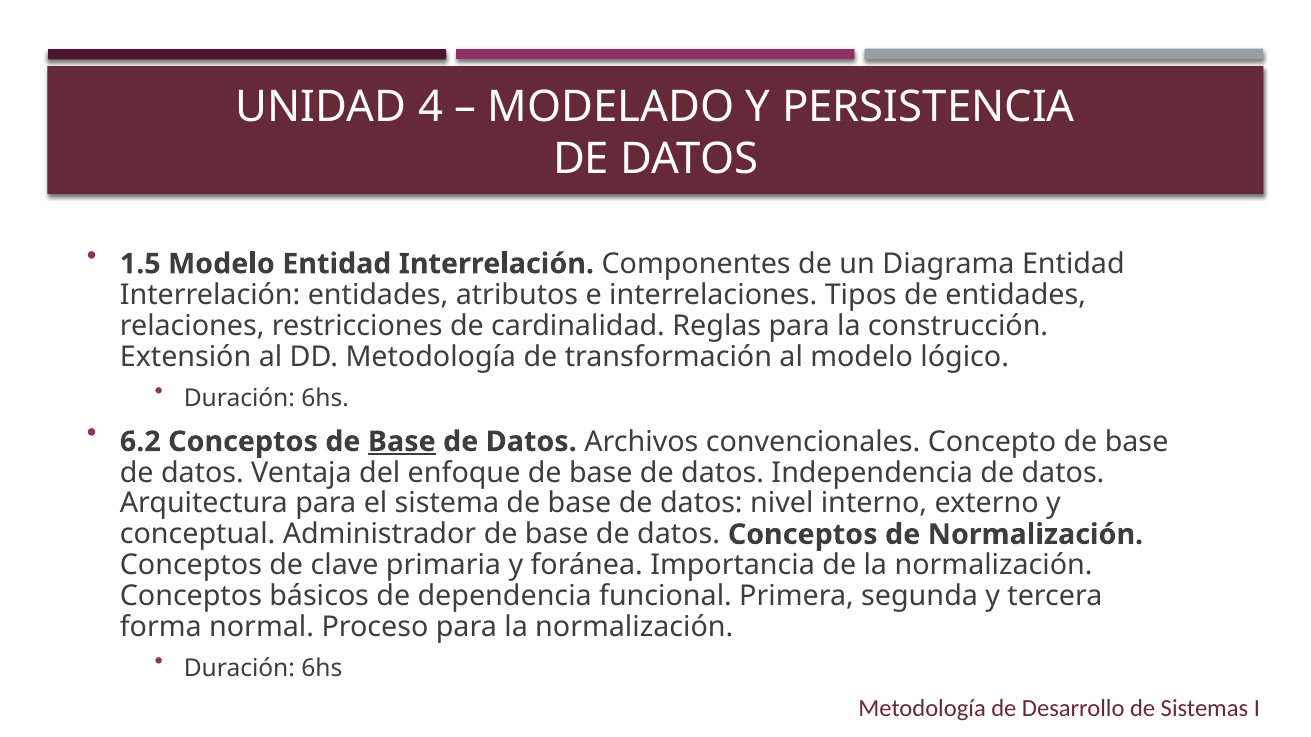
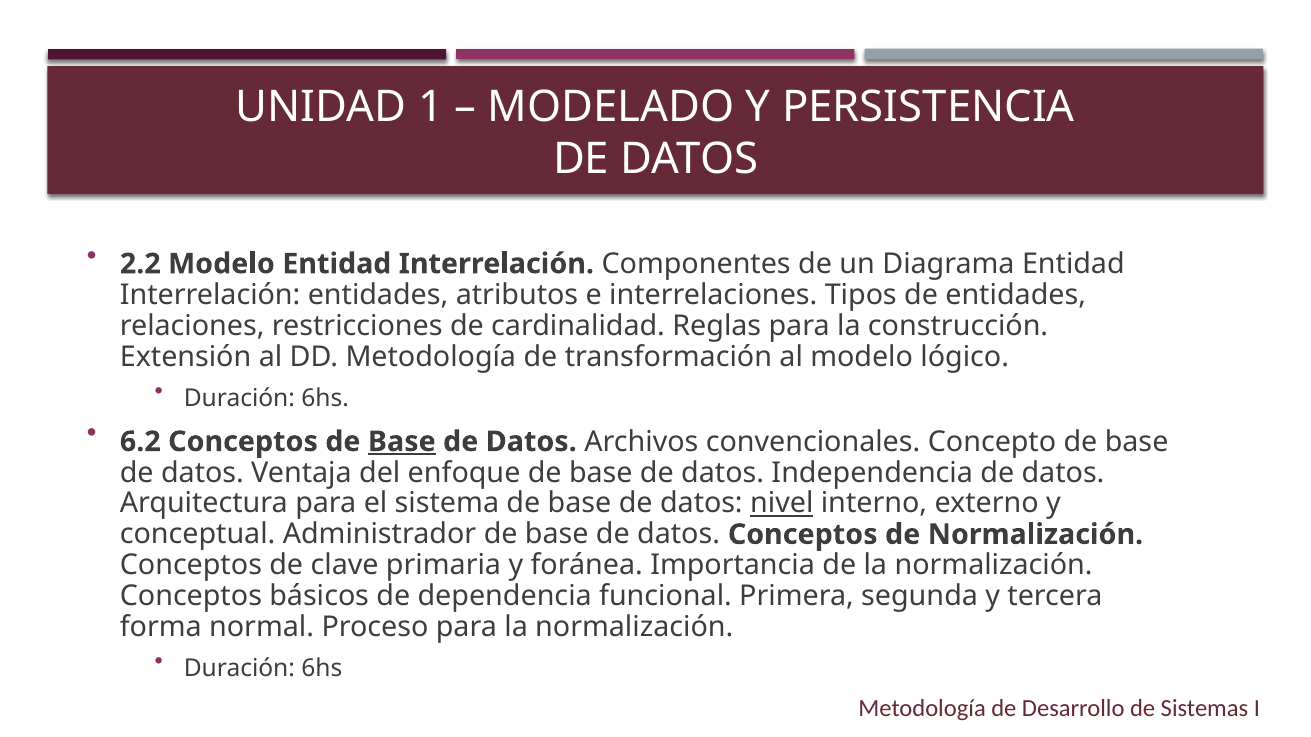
4: 4 -> 1
1.5: 1.5 -> 2.2
nivel underline: none -> present
